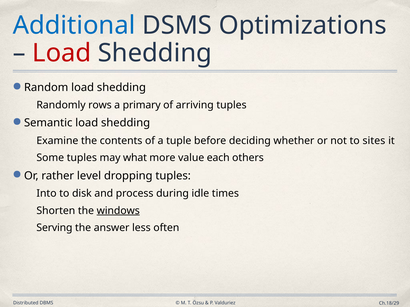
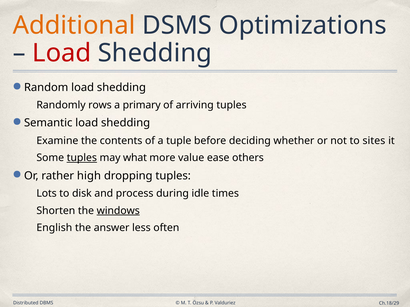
Additional colour: blue -> orange
tuples at (82, 158) underline: none -> present
each: each -> ease
level: level -> high
Into: Into -> Lots
Serving: Serving -> English
